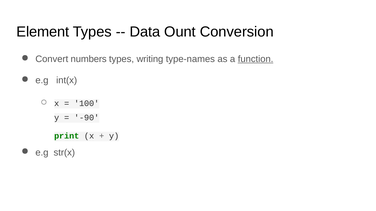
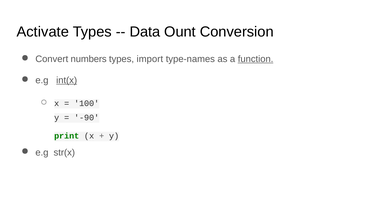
Element: Element -> Activate
writing: writing -> import
int(x underline: none -> present
